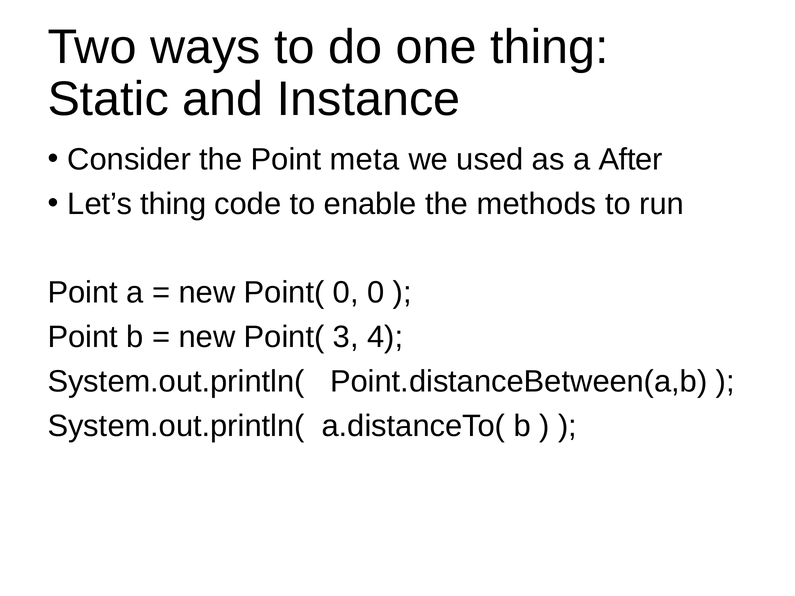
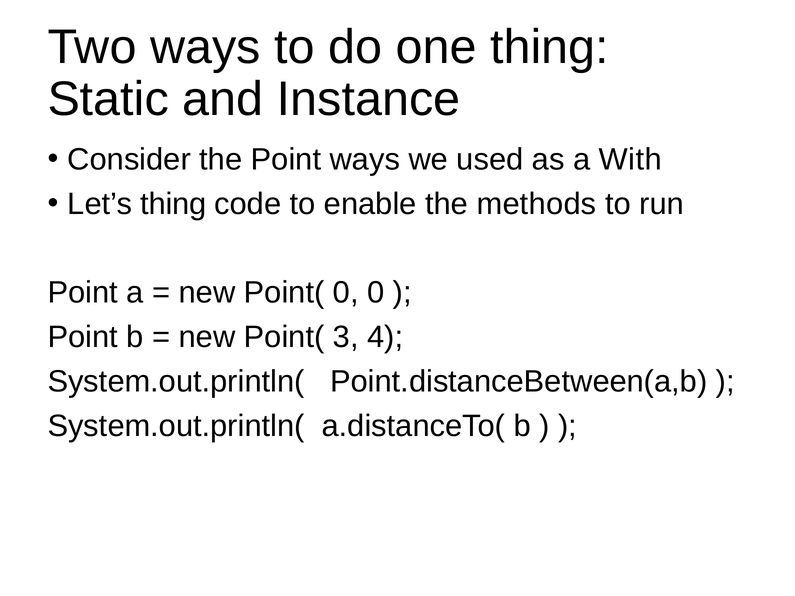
Point meta: meta -> ways
After: After -> With
